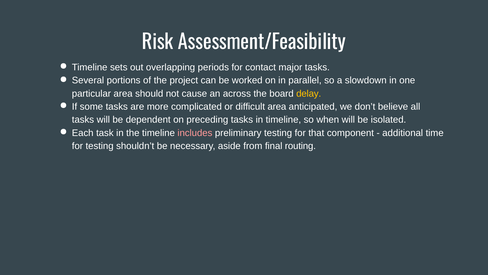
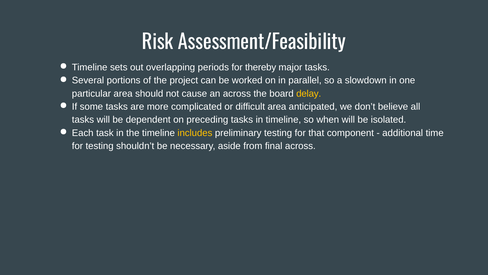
contact: contact -> thereby
includes colour: pink -> yellow
final routing: routing -> across
